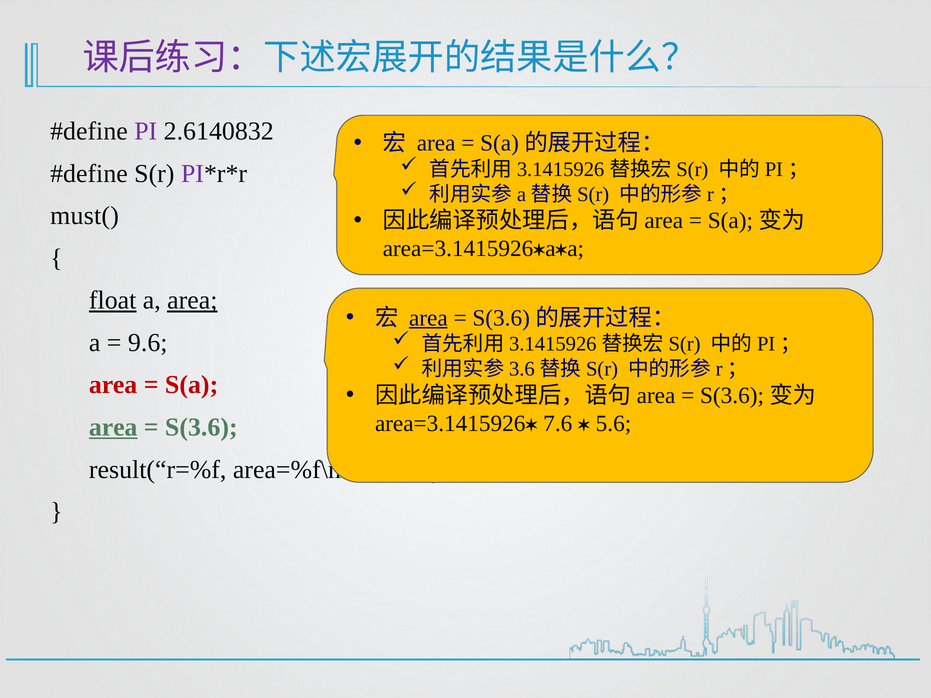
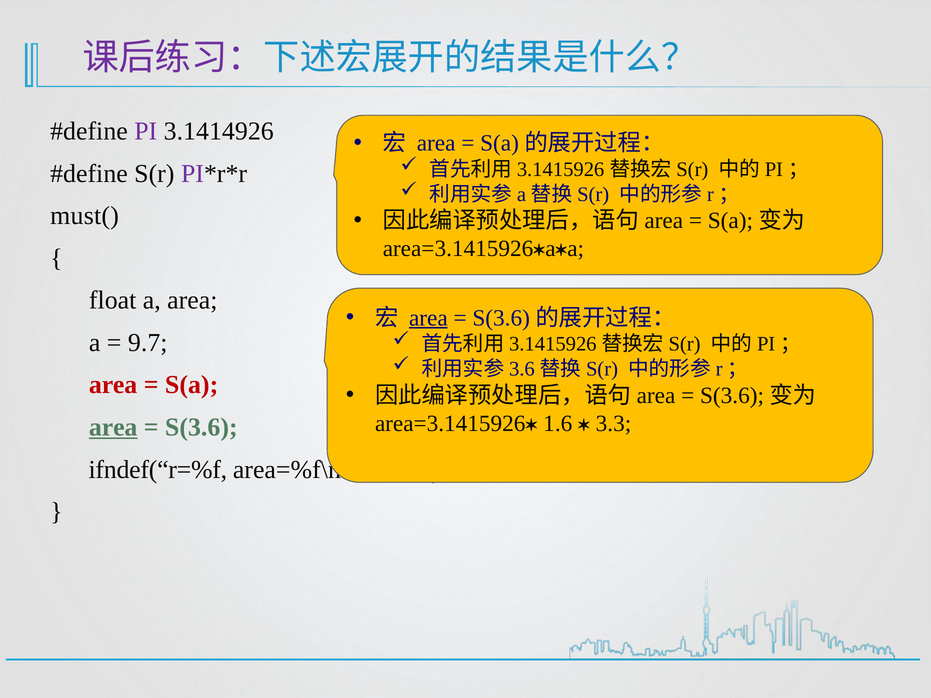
2.6140832: 2.6140832 -> 3.1414926
float underline: present -> none
area at (192, 300) underline: present -> none
9.6: 9.6 -> 9.7
7.6: 7.6 -> 1.6
5.6: 5.6 -> 3.3
result(“r=%f: result(“r=%f -> ifndef(“r=%f
